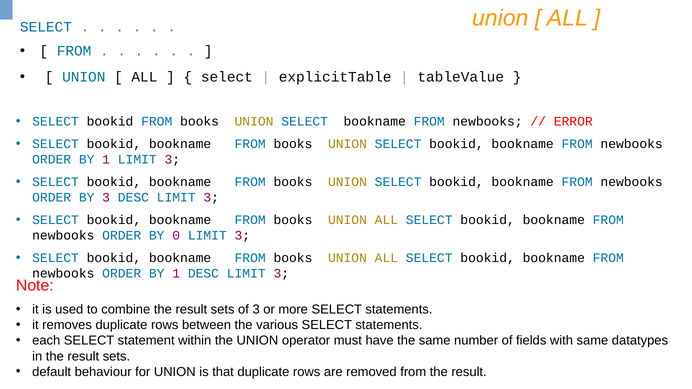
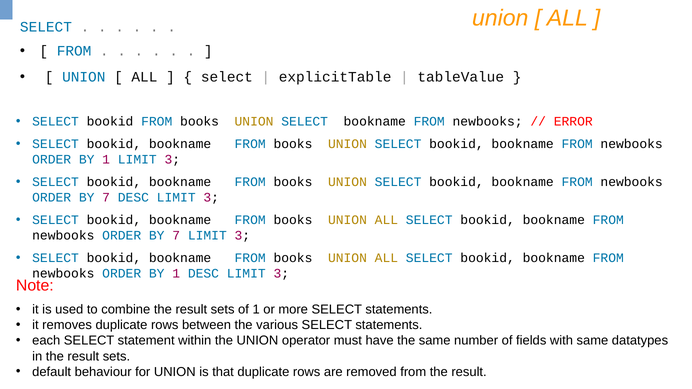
3 at (106, 198): 3 -> 7
0 at (176, 236): 0 -> 7
of 3: 3 -> 1
